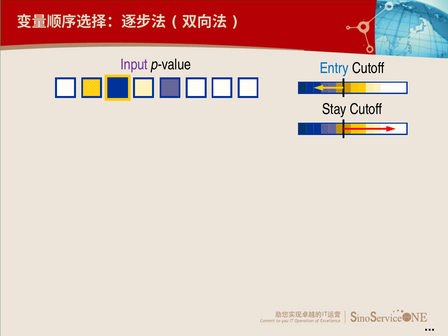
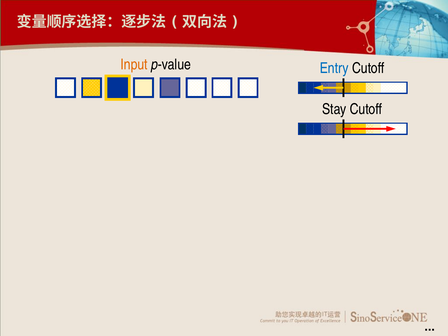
Input colour: purple -> orange
